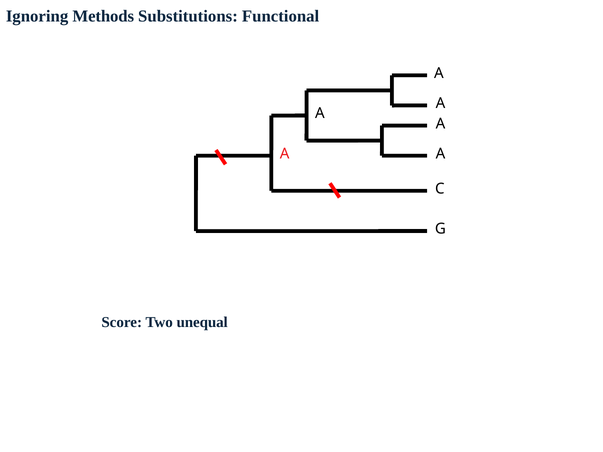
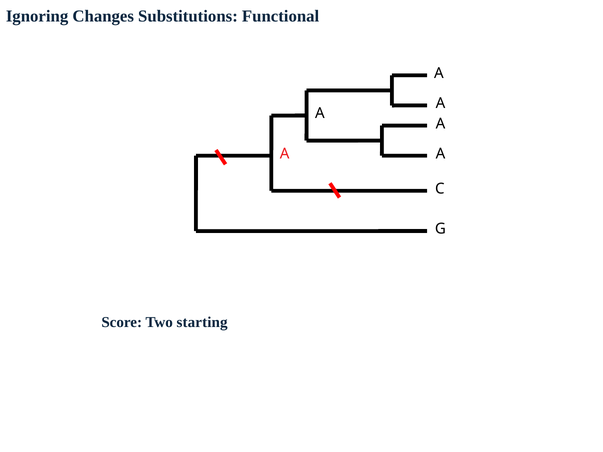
Methods: Methods -> Changes
unequal: unequal -> starting
